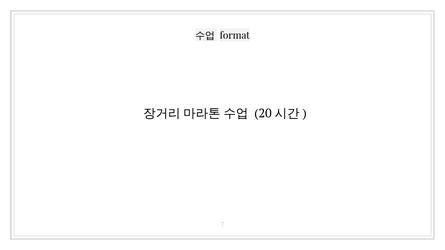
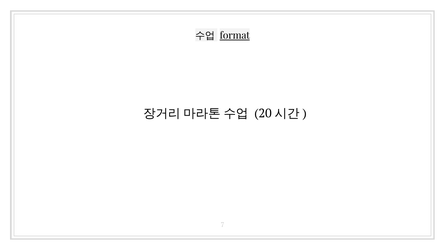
format underline: none -> present
